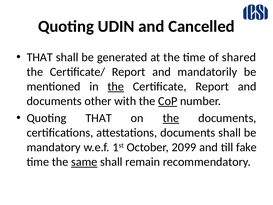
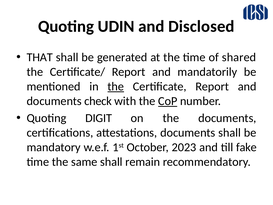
Cancelled: Cancelled -> Disclosed
other: other -> check
Quoting THAT: THAT -> DIGIT
the at (171, 118) underline: present -> none
2099: 2099 -> 2023
same underline: present -> none
